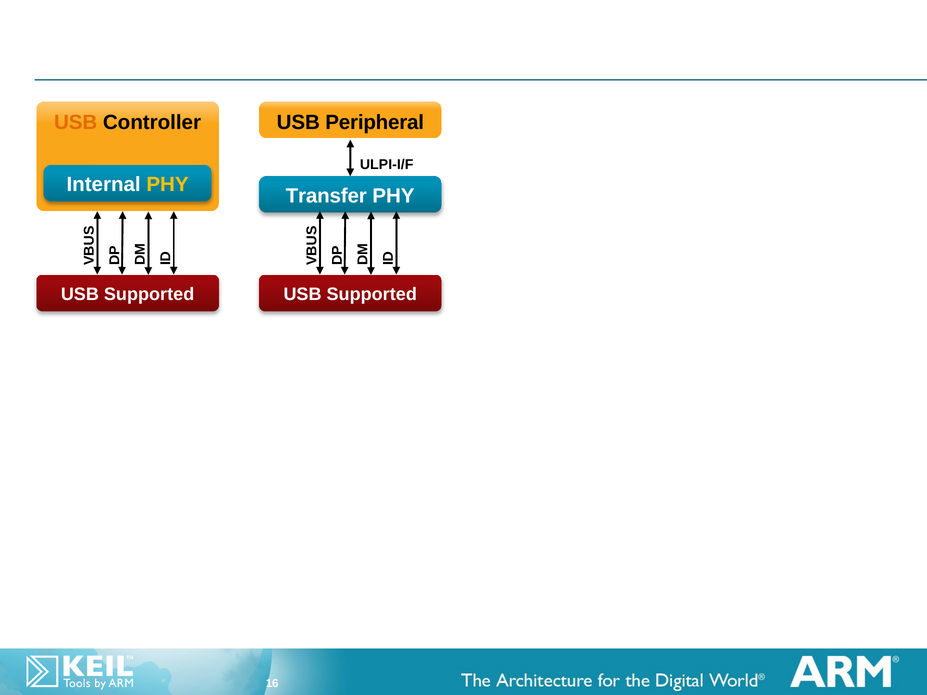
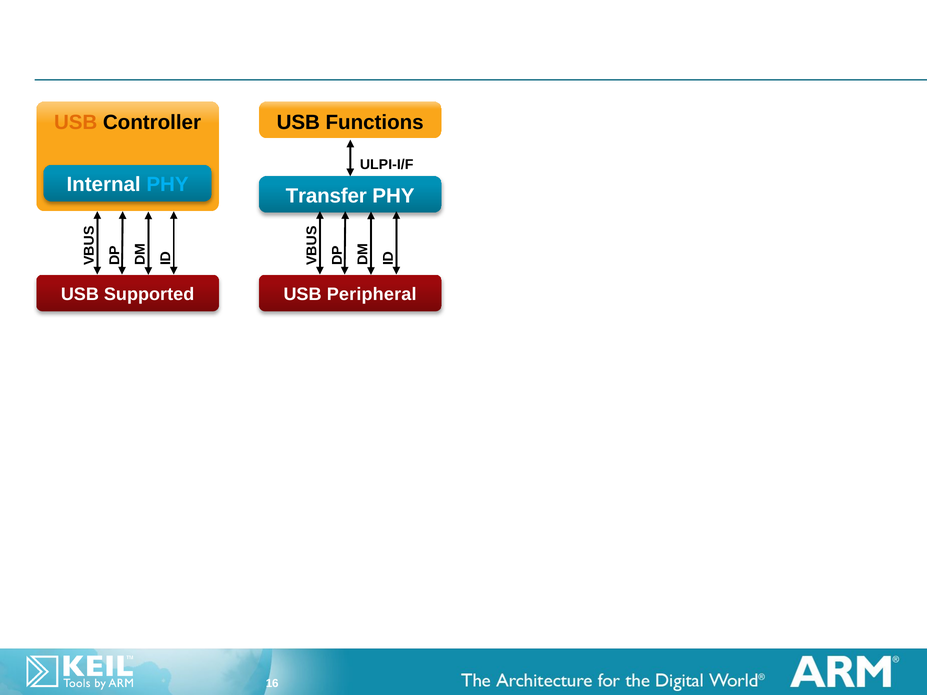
Peripheral: Peripheral -> Functions
PHY at (168, 185) colour: yellow -> light blue
Supported at (372, 294): Supported -> Peripheral
